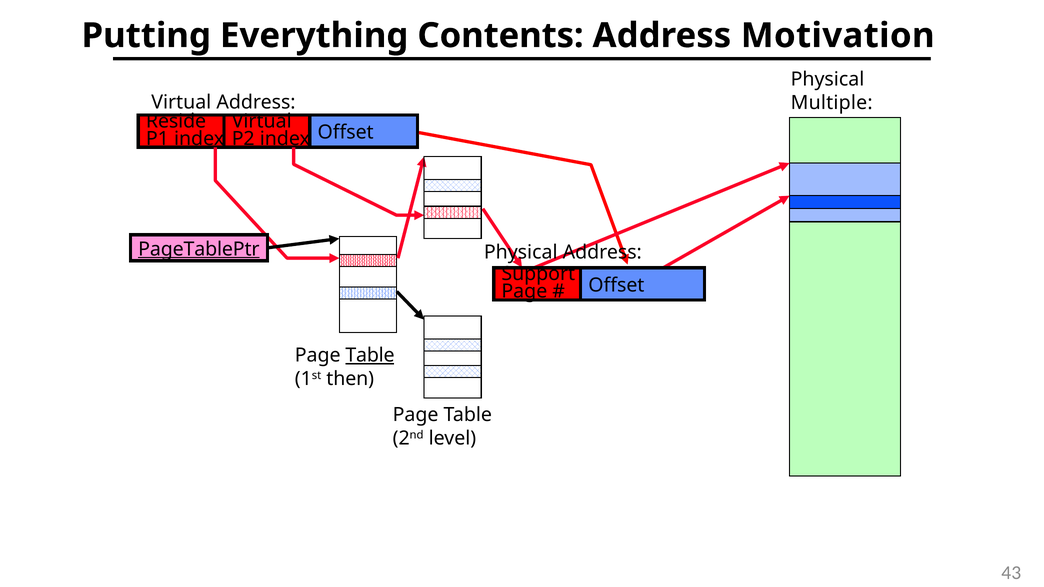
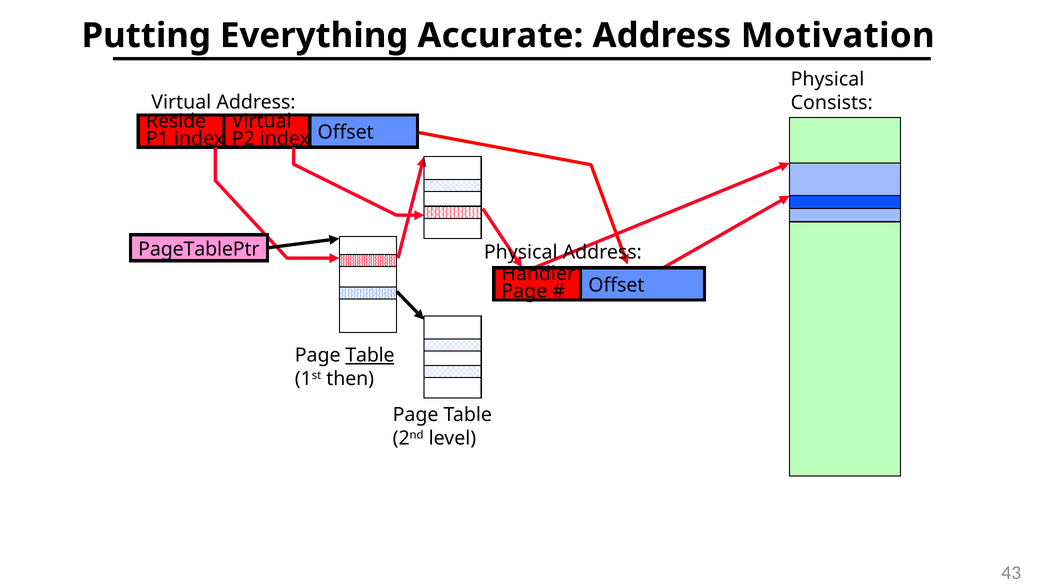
Contents: Contents -> Accurate
Multiple: Multiple -> Consists
PageTablePtr underline: present -> none
Support: Support -> Handler
